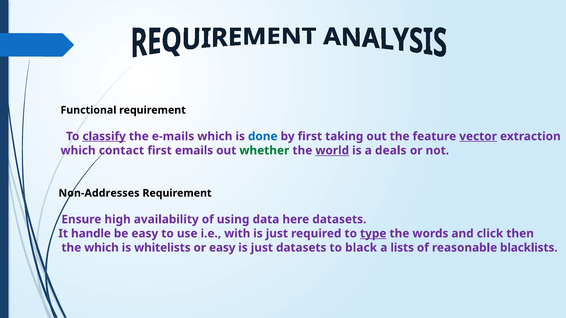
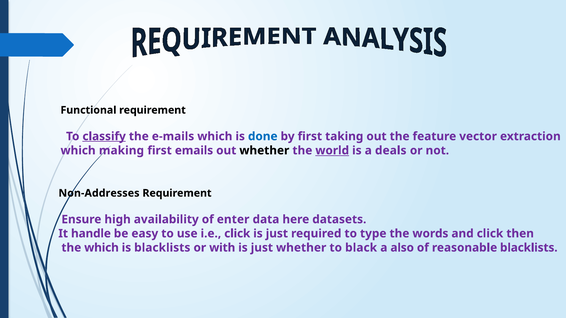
vector underline: present -> none
contact: contact -> making
whether at (264, 151) colour: green -> black
using: using -> enter
i.e with: with -> click
type underline: present -> none
is whitelists: whitelists -> blacklists
or easy: easy -> with
just datasets: datasets -> whether
lists: lists -> also
